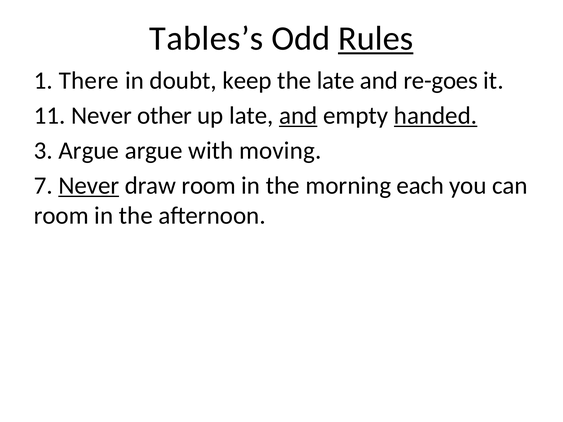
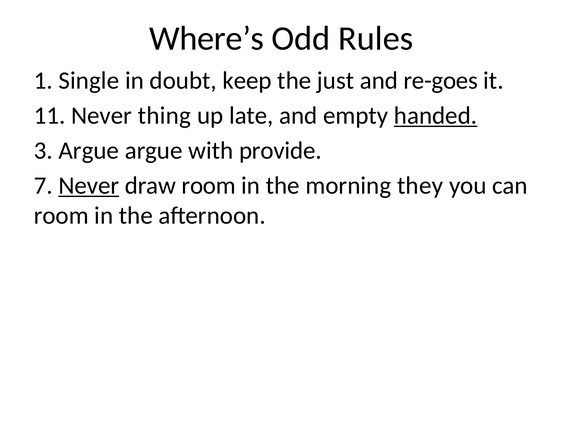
Tables’s: Tables’s -> Where’s
Rules underline: present -> none
There: There -> Single
the late: late -> just
other: other -> thing
and at (298, 116) underline: present -> none
moving: moving -> provide
each: each -> they
